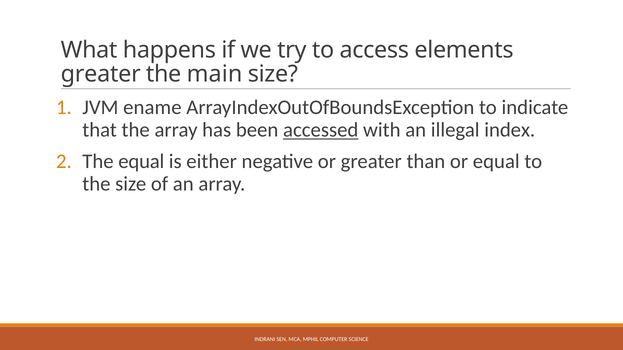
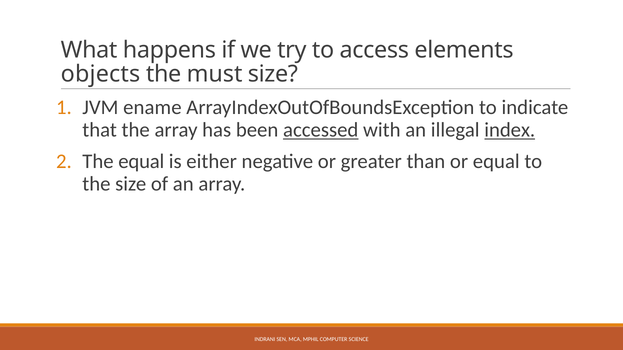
greater at (101, 74): greater -> objects
main: main -> must
index underline: none -> present
